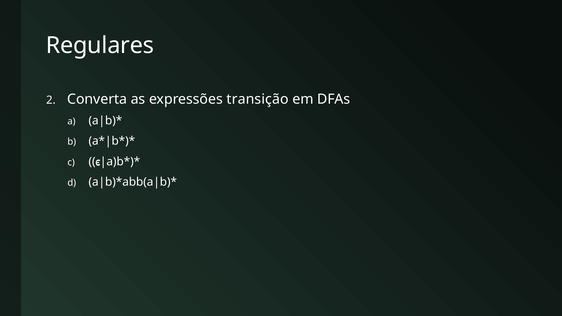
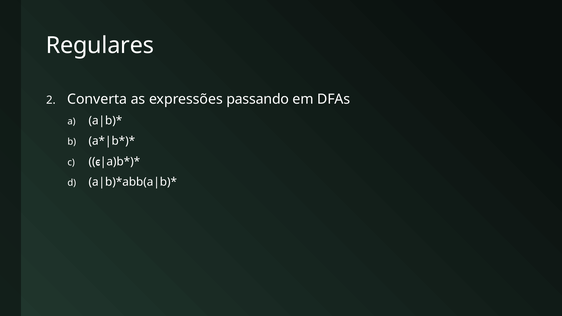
transição: transição -> passando
